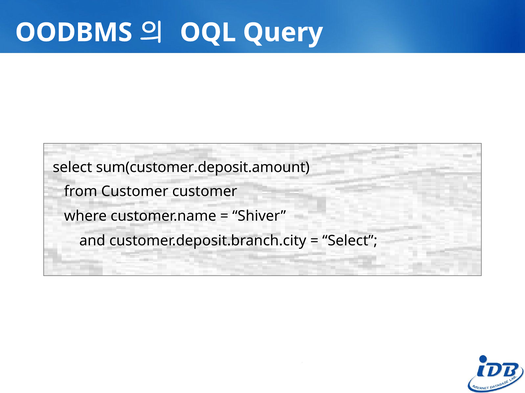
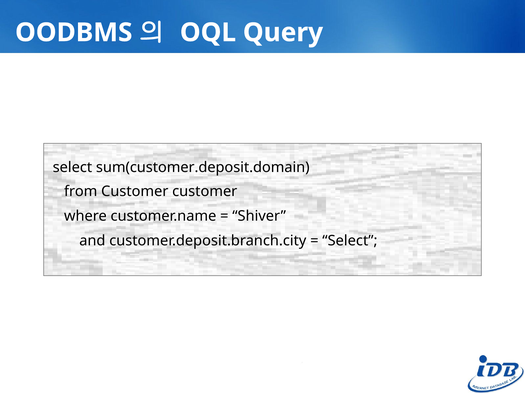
sum(customer.deposit.amount: sum(customer.deposit.amount -> sum(customer.deposit.domain
